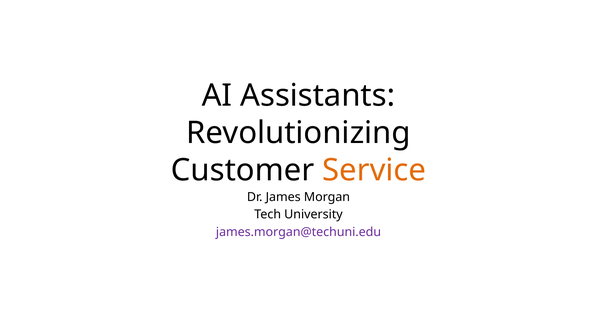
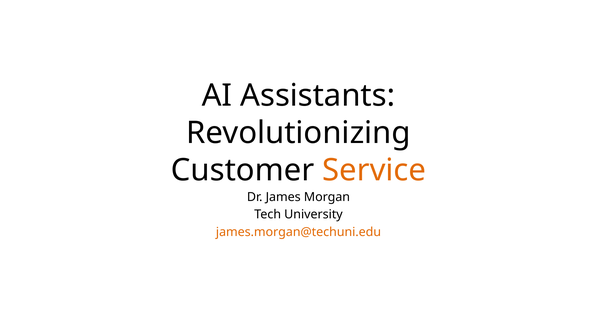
james.morgan@techuni.edu colour: purple -> orange
